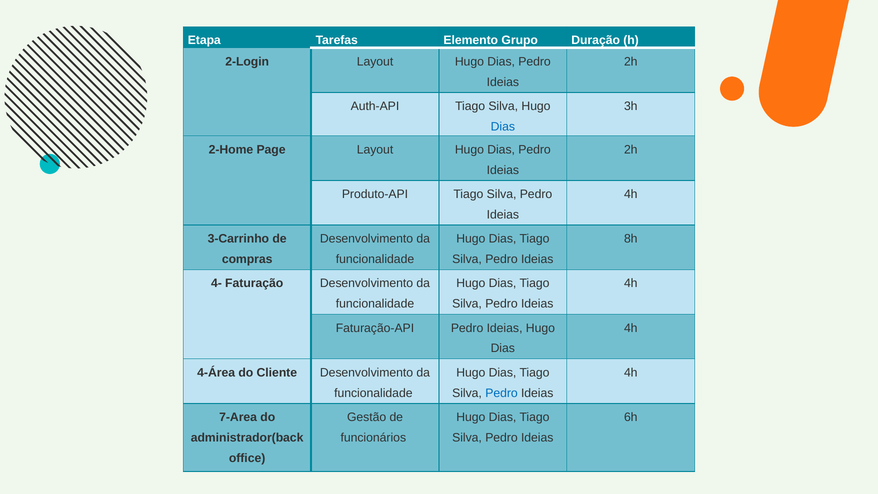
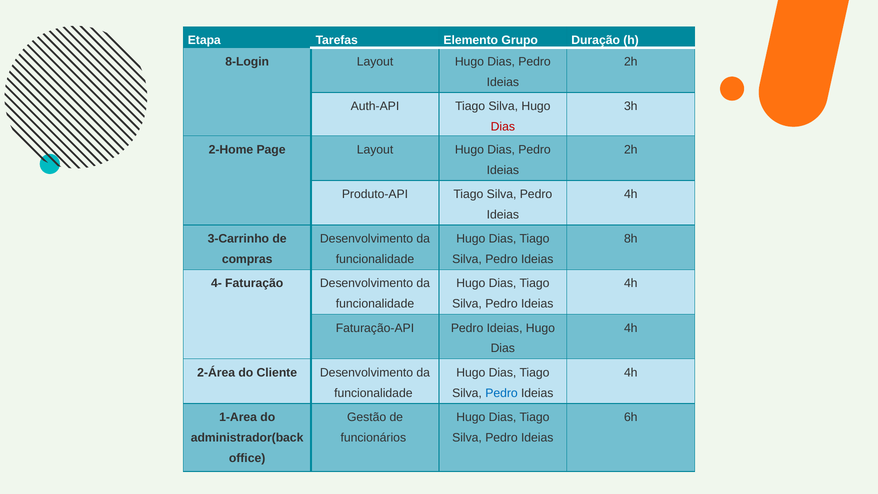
2-Login: 2-Login -> 8-Login
Dias at (503, 127) colour: blue -> red
4-Área: 4-Área -> 2-Área
7-Area: 7-Area -> 1-Area
